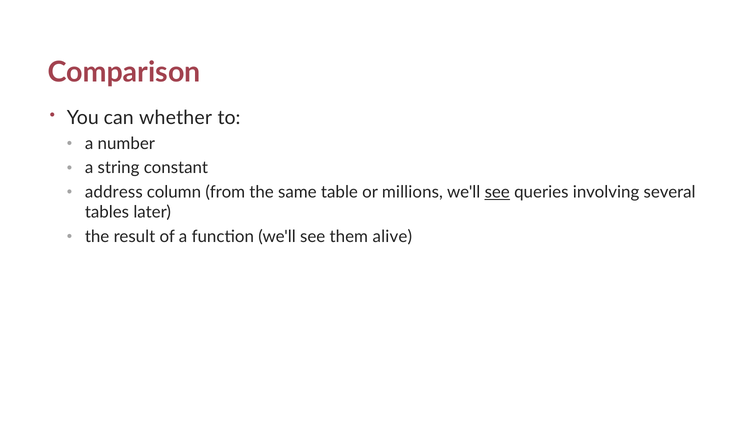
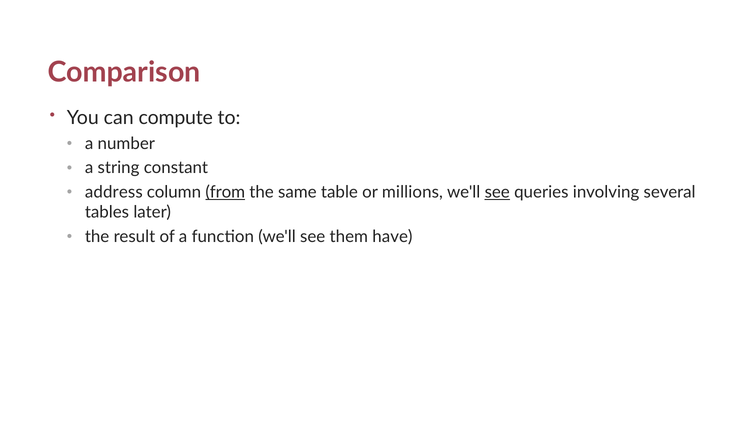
whether: whether -> compute
from underline: none -> present
alive: alive -> have
